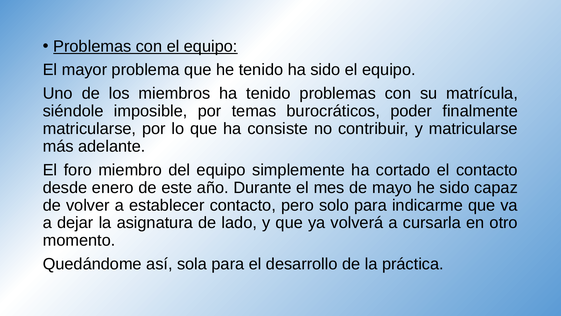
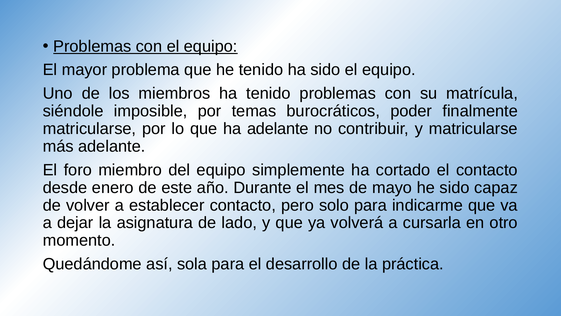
ha consiste: consiste -> adelante
